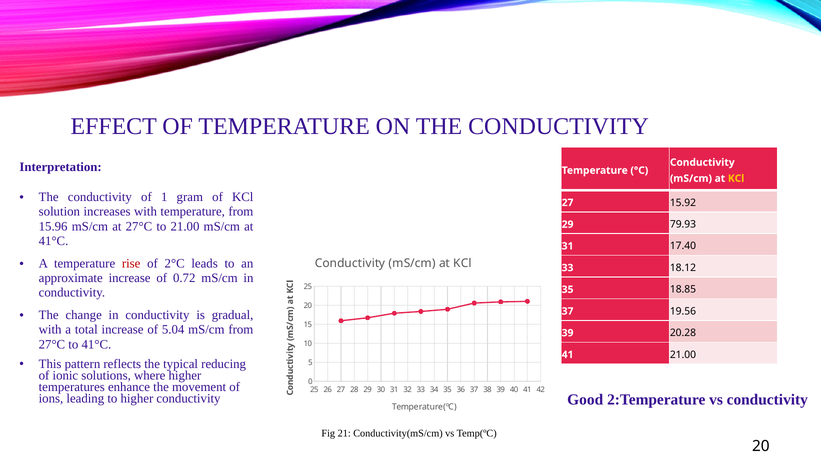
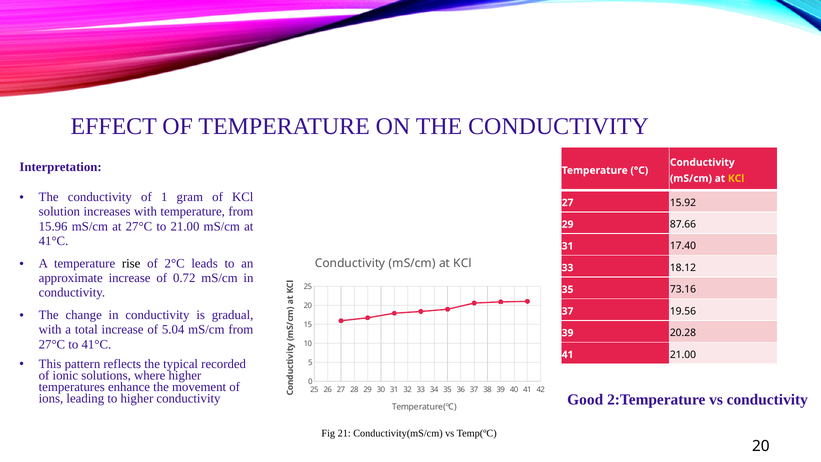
79.93: 79.93 -> 87.66
rise colour: red -> black
18.85: 18.85 -> 73.16
reducing: reducing -> recorded
